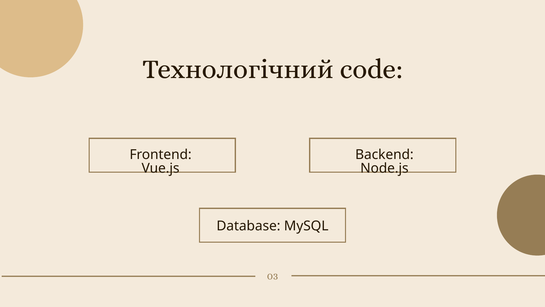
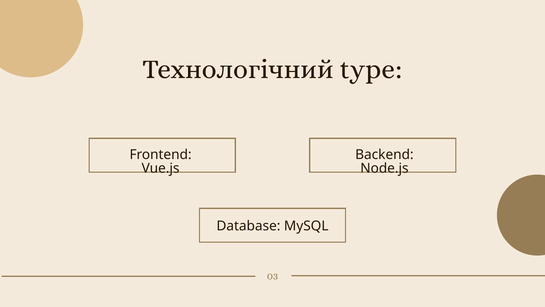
code: code -> type
